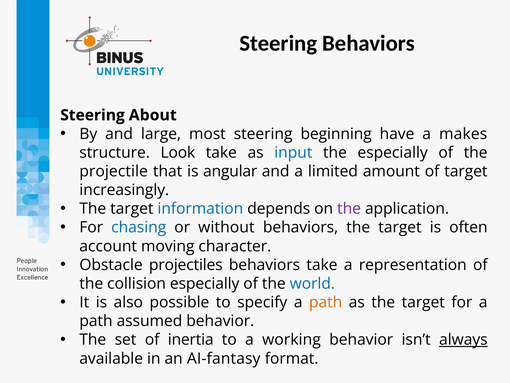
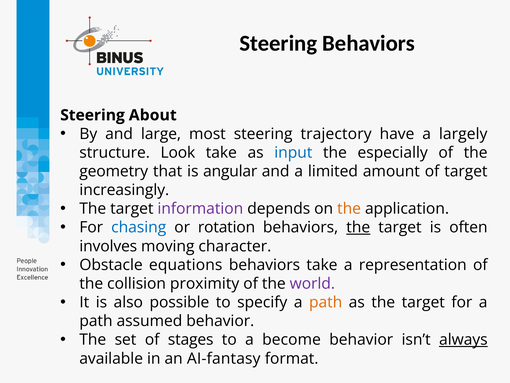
beginning: beginning -> trajectory
makes: makes -> largely
projectile: projectile -> geometry
information colour: blue -> purple
the at (349, 209) colour: purple -> orange
without: without -> rotation
the at (358, 227) underline: none -> present
account: account -> involves
projectiles: projectiles -> equations
collision especially: especially -> proximity
world colour: blue -> purple
inertia: inertia -> stages
working: working -> become
